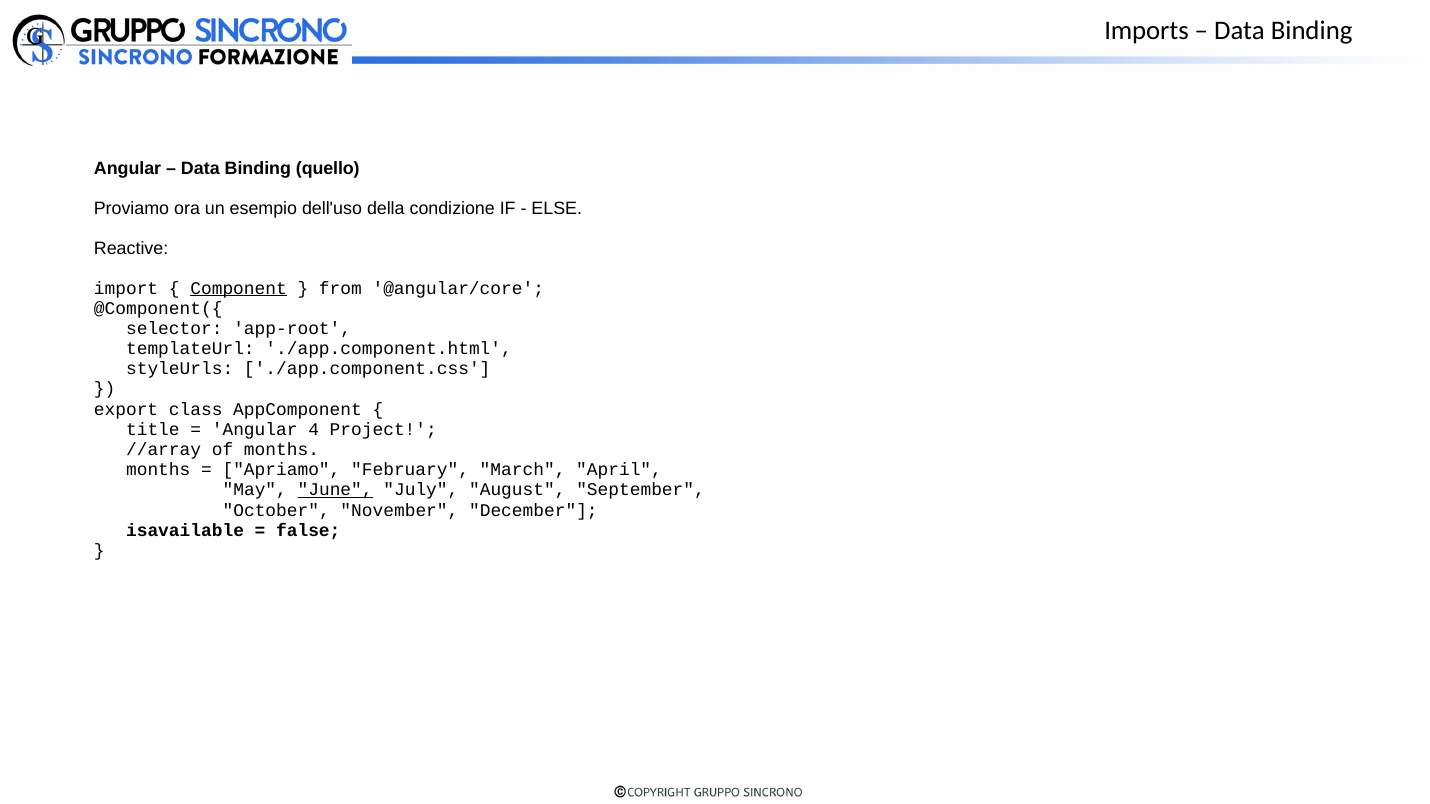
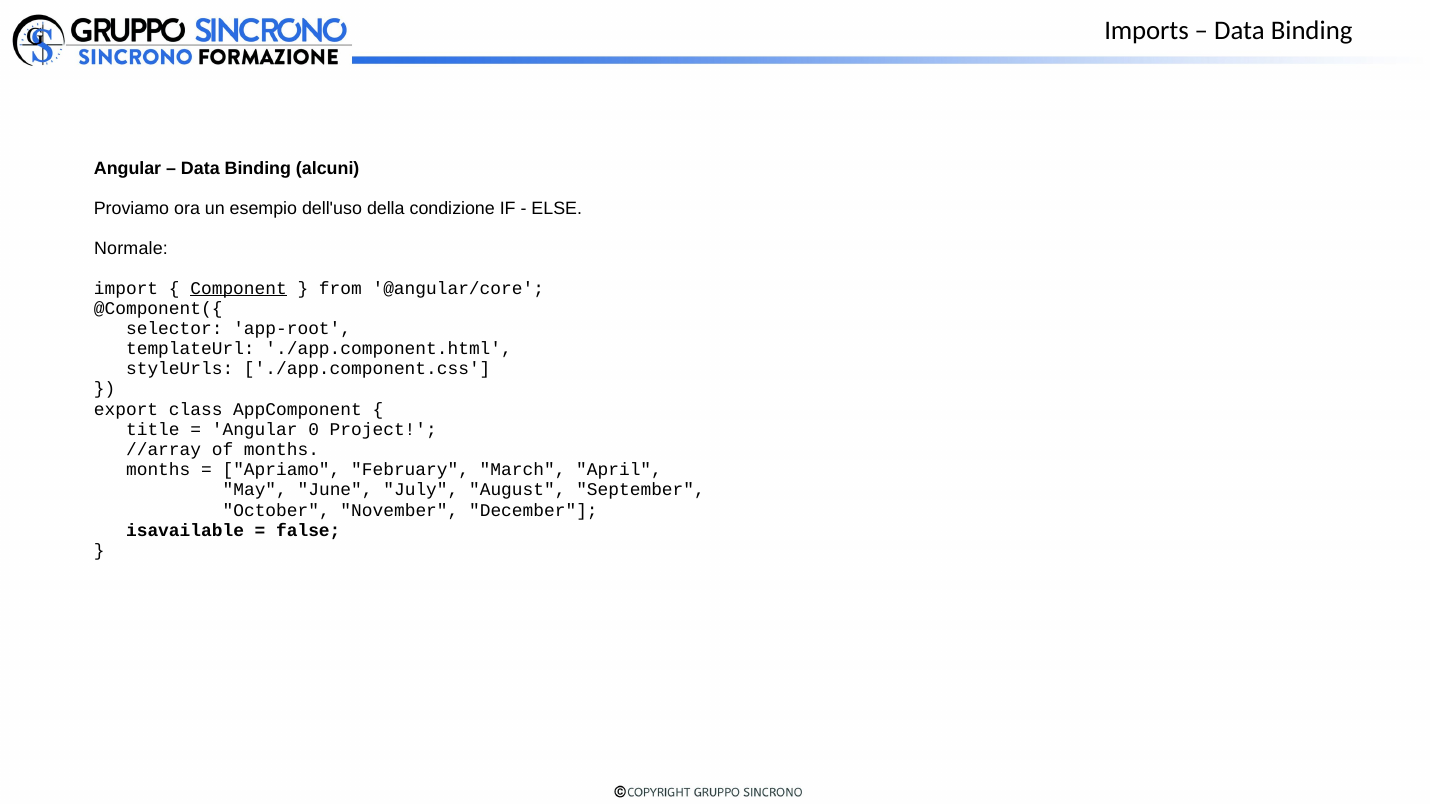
quello: quello -> alcuni
Reactive: Reactive -> Normale
4: 4 -> 0
June underline: present -> none
